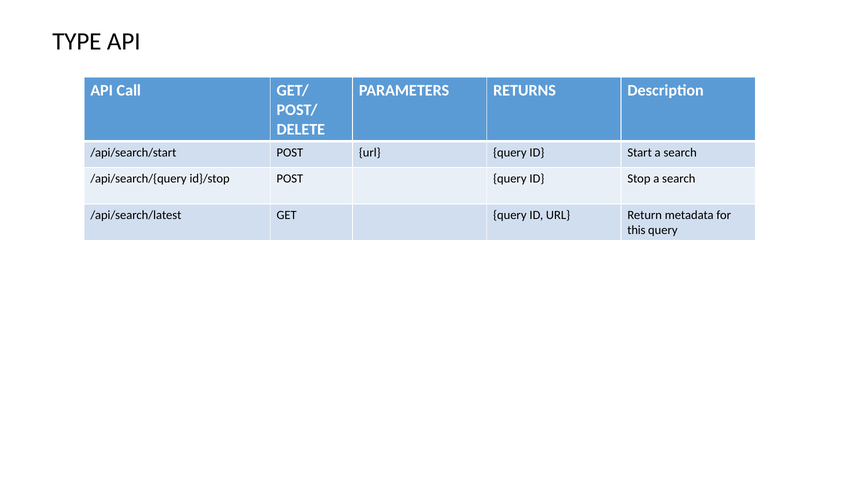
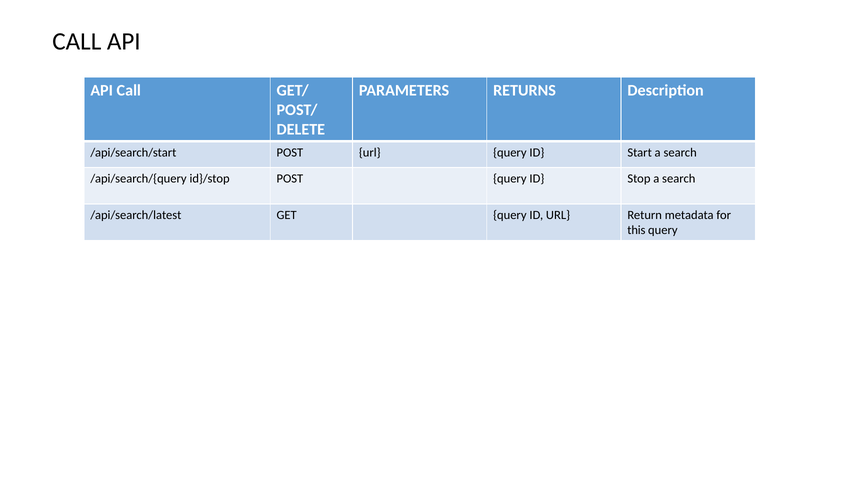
TYPE at (77, 42): TYPE -> CALL
